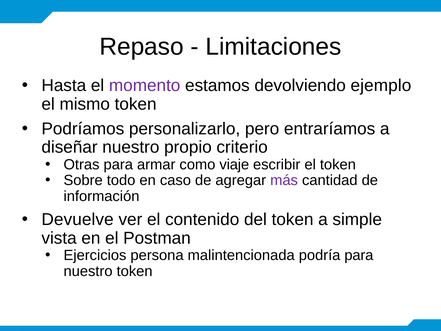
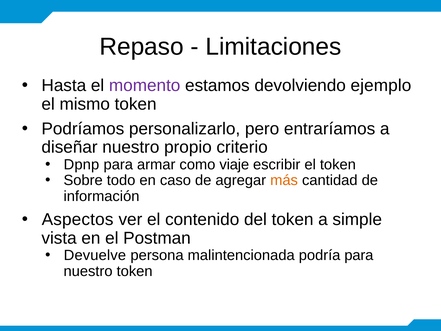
Otras: Otras -> Dpnp
más colour: purple -> orange
Devuelve: Devuelve -> Aspectos
Ejercicios: Ejercicios -> Devuelve
